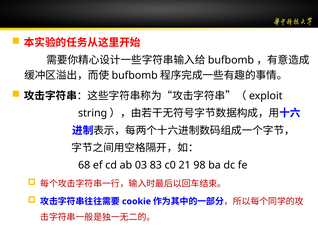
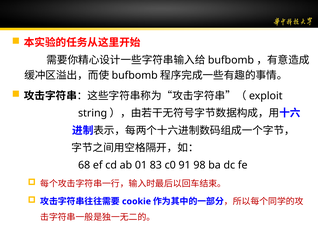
03: 03 -> 01
21: 21 -> 91
